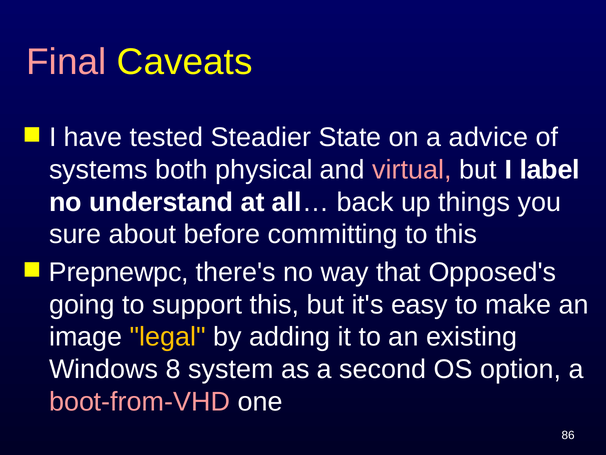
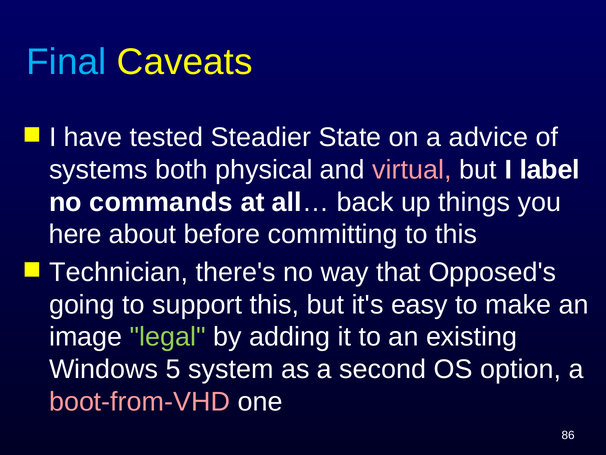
Final colour: pink -> light blue
understand: understand -> commands
sure: sure -> here
Prepnewpc: Prepnewpc -> Technician
legal colour: yellow -> light green
8: 8 -> 5
